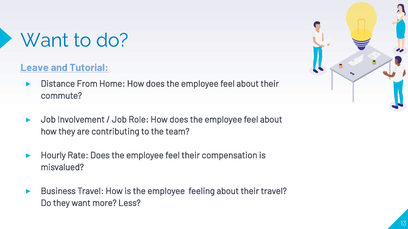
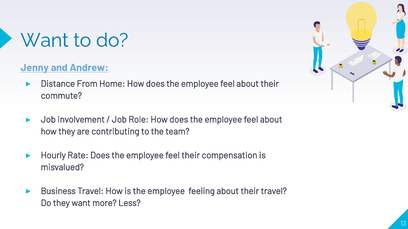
Leave: Leave -> Jenny
Tutorial: Tutorial -> Andrew
